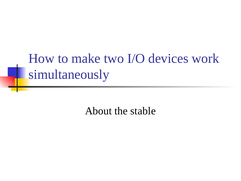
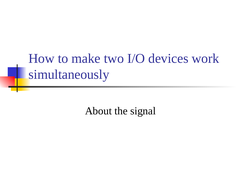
stable: stable -> signal
